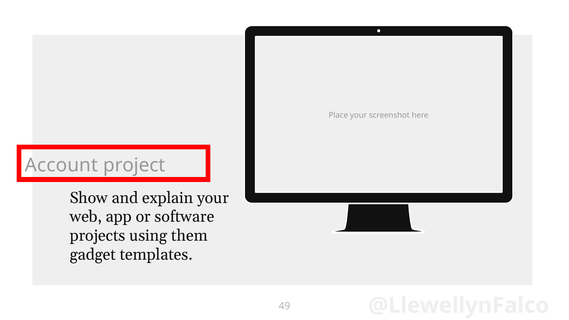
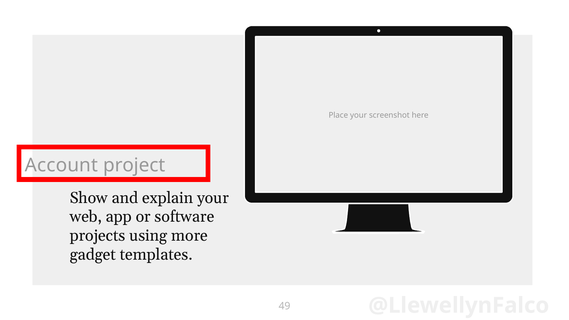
them: them -> more
